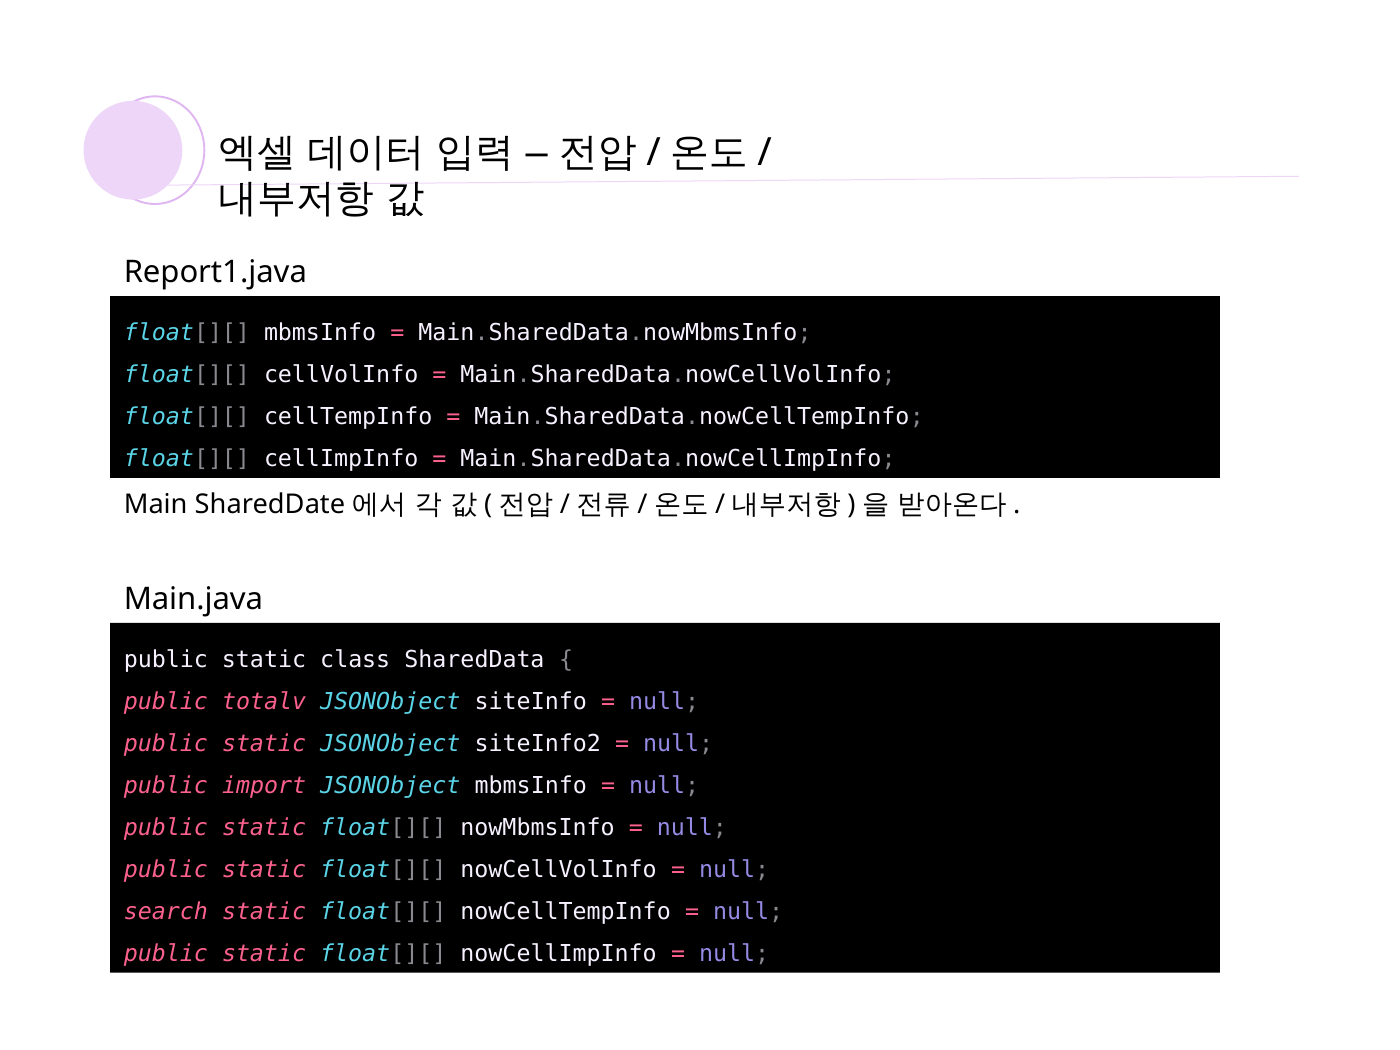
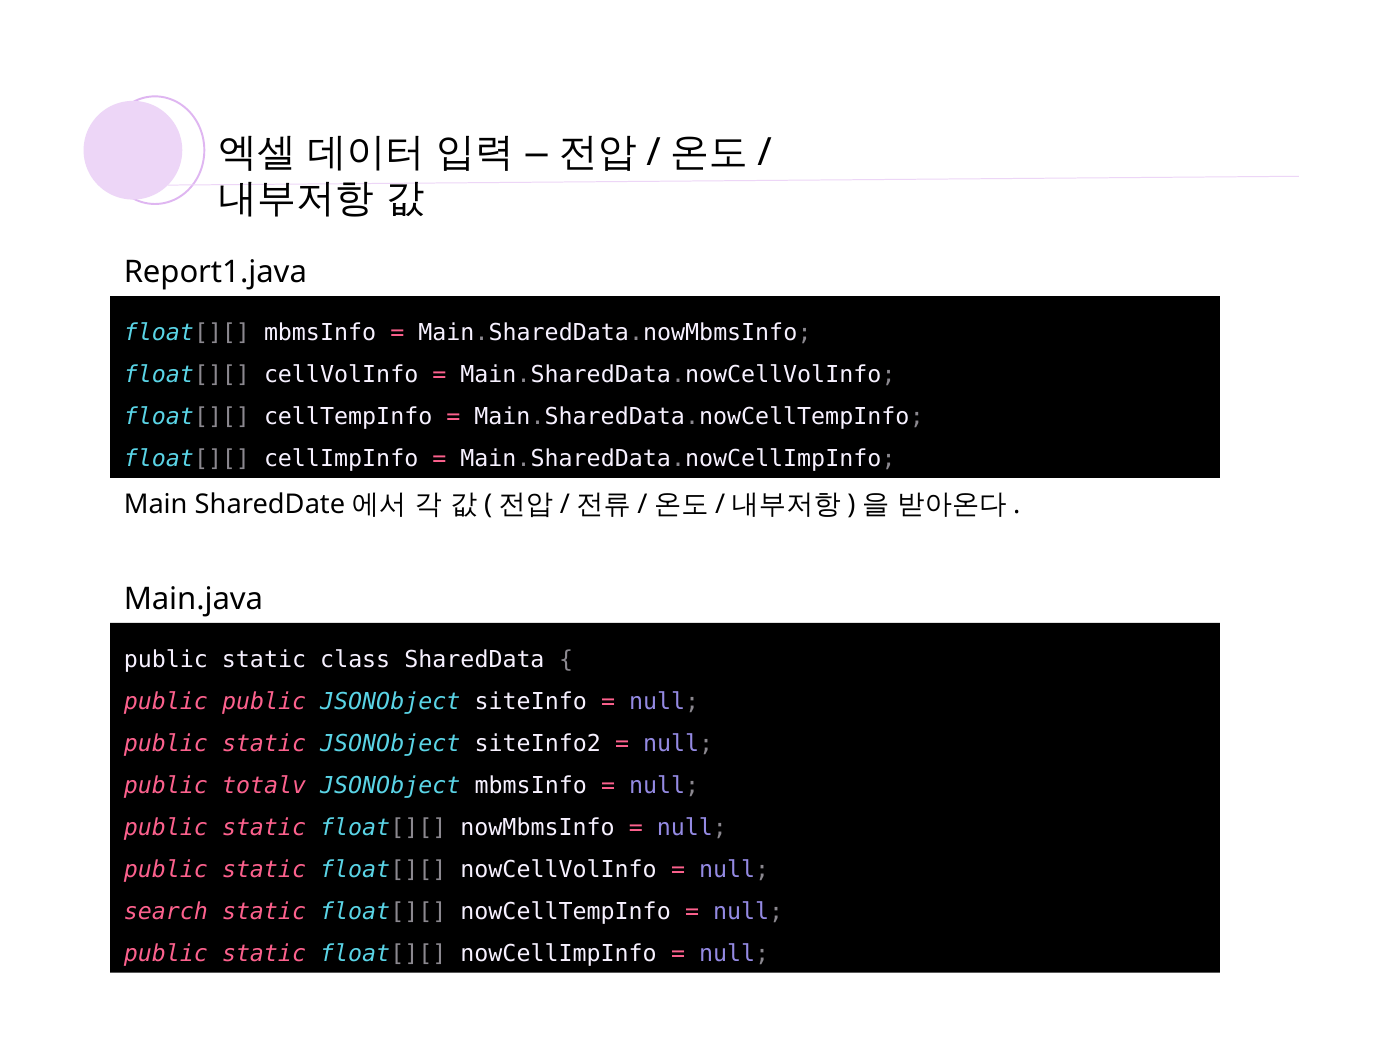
public totalv: totalv -> public
import: import -> totalv
